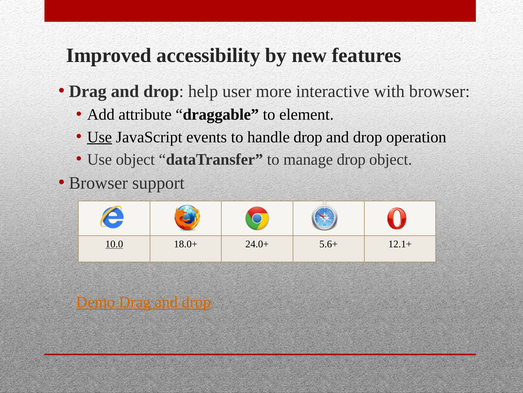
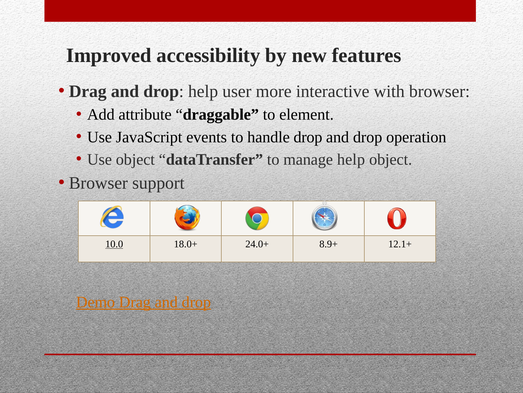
Use at (100, 137) underline: present -> none
manage drop: drop -> help
5.6+: 5.6+ -> 8.9+
